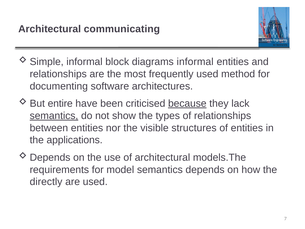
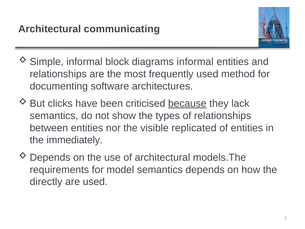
entire: entire -> clicks
semantics at (54, 116) underline: present -> none
structures: structures -> replicated
applications: applications -> immediately
